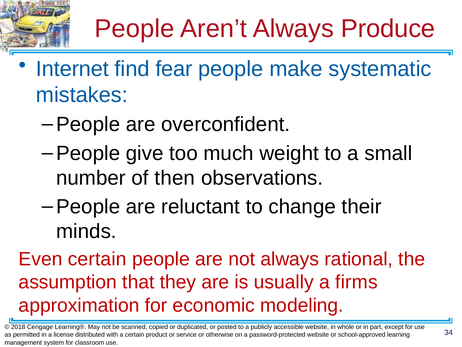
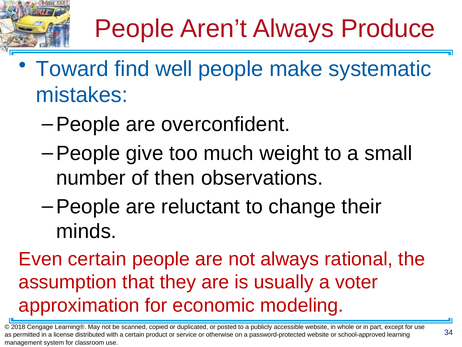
Internet: Internet -> Toward
fear: fear -> well
firms: firms -> voter
